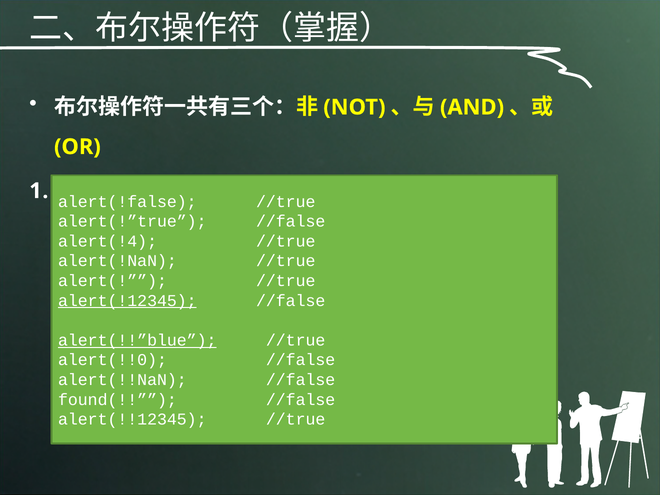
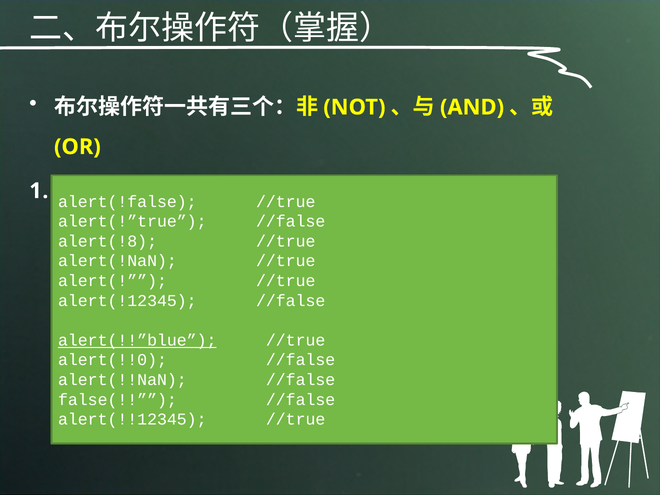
alert(!4: alert(!4 -> alert(!8
alert(!12345 underline: present -> none
found(: found( -> false(
